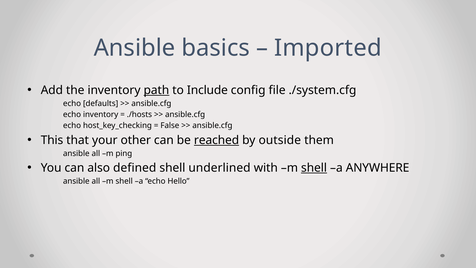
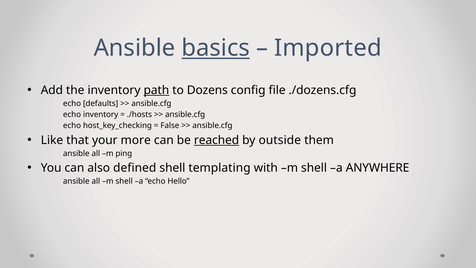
basics underline: none -> present
Include: Include -> Dozens
./system.cfg: ./system.cfg -> ./dozens.cfg
This: This -> Like
other: other -> more
underlined: underlined -> templating
shell at (314, 168) underline: present -> none
